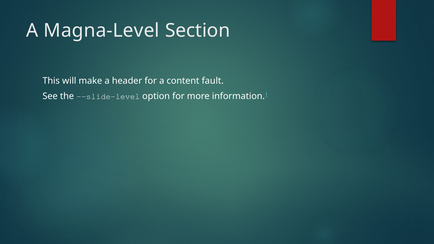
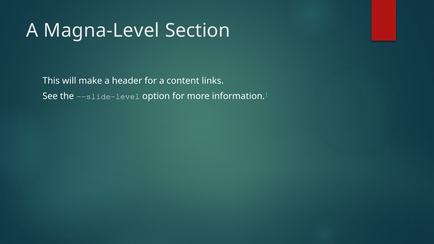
fault: fault -> links
